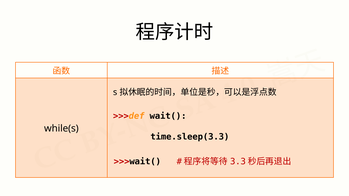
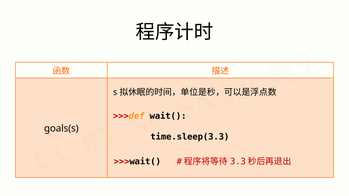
while(s: while(s -> goals(s
